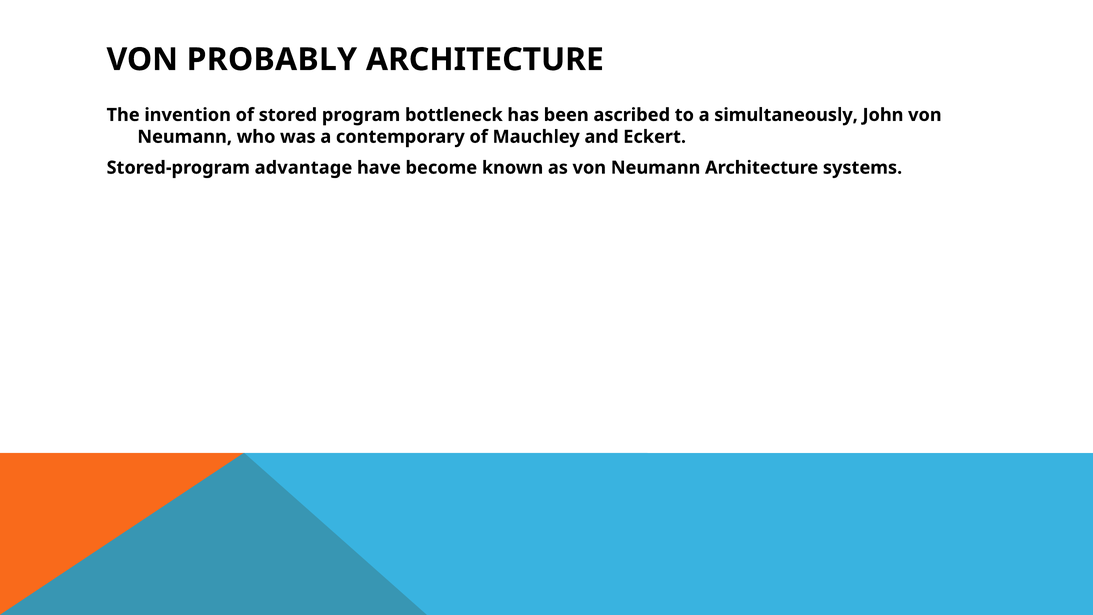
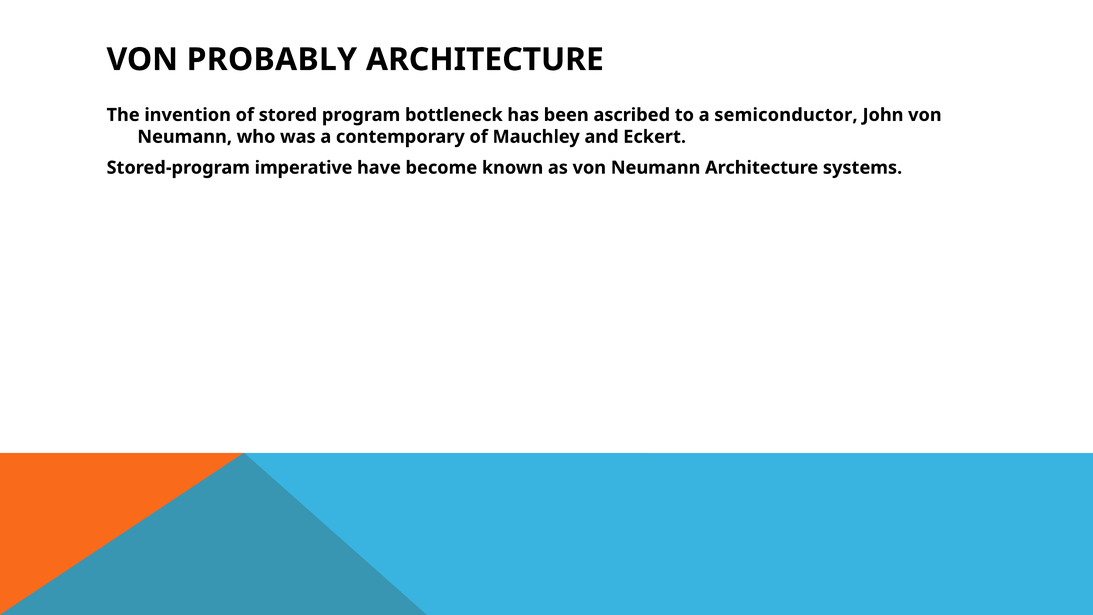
simultaneously: simultaneously -> semiconductor
advantage: advantage -> imperative
